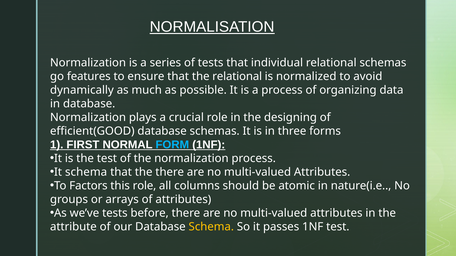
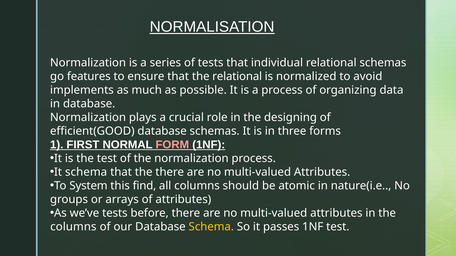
dynamically: dynamically -> implements
FORM colour: light blue -> pink
Factors: Factors -> System
this role: role -> find
attribute at (73, 227): attribute -> columns
